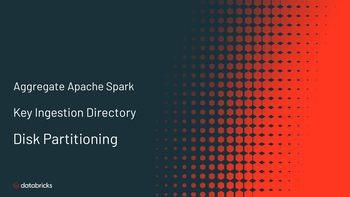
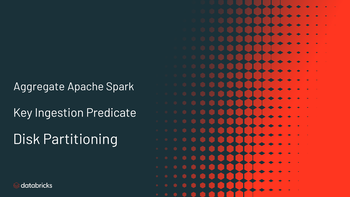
Directory: Directory -> Predicate
